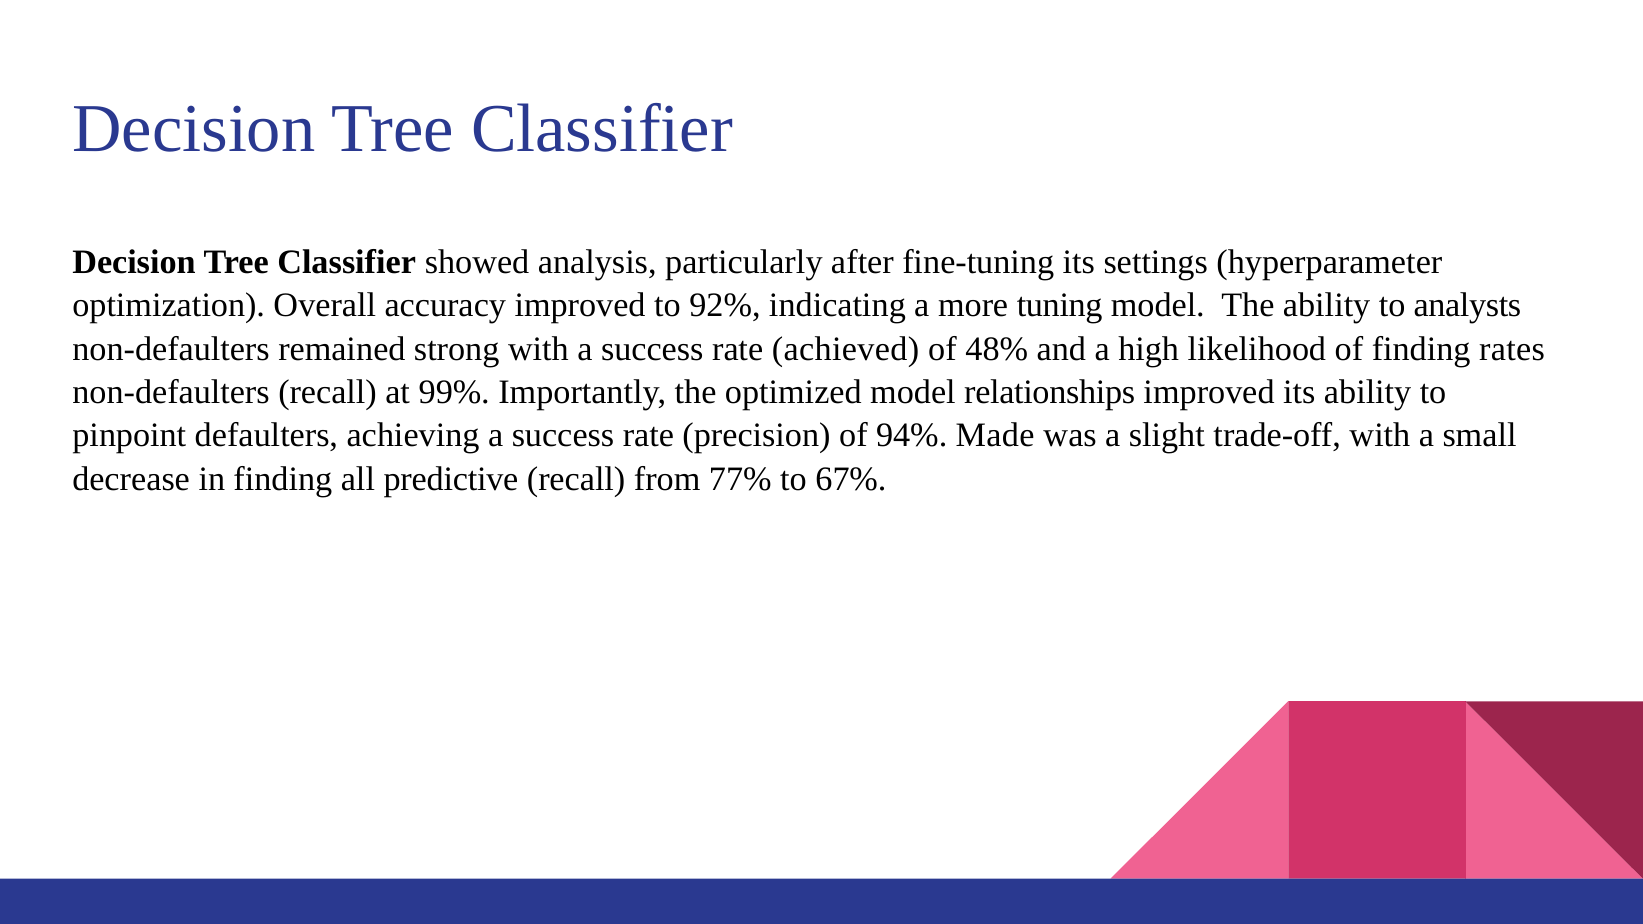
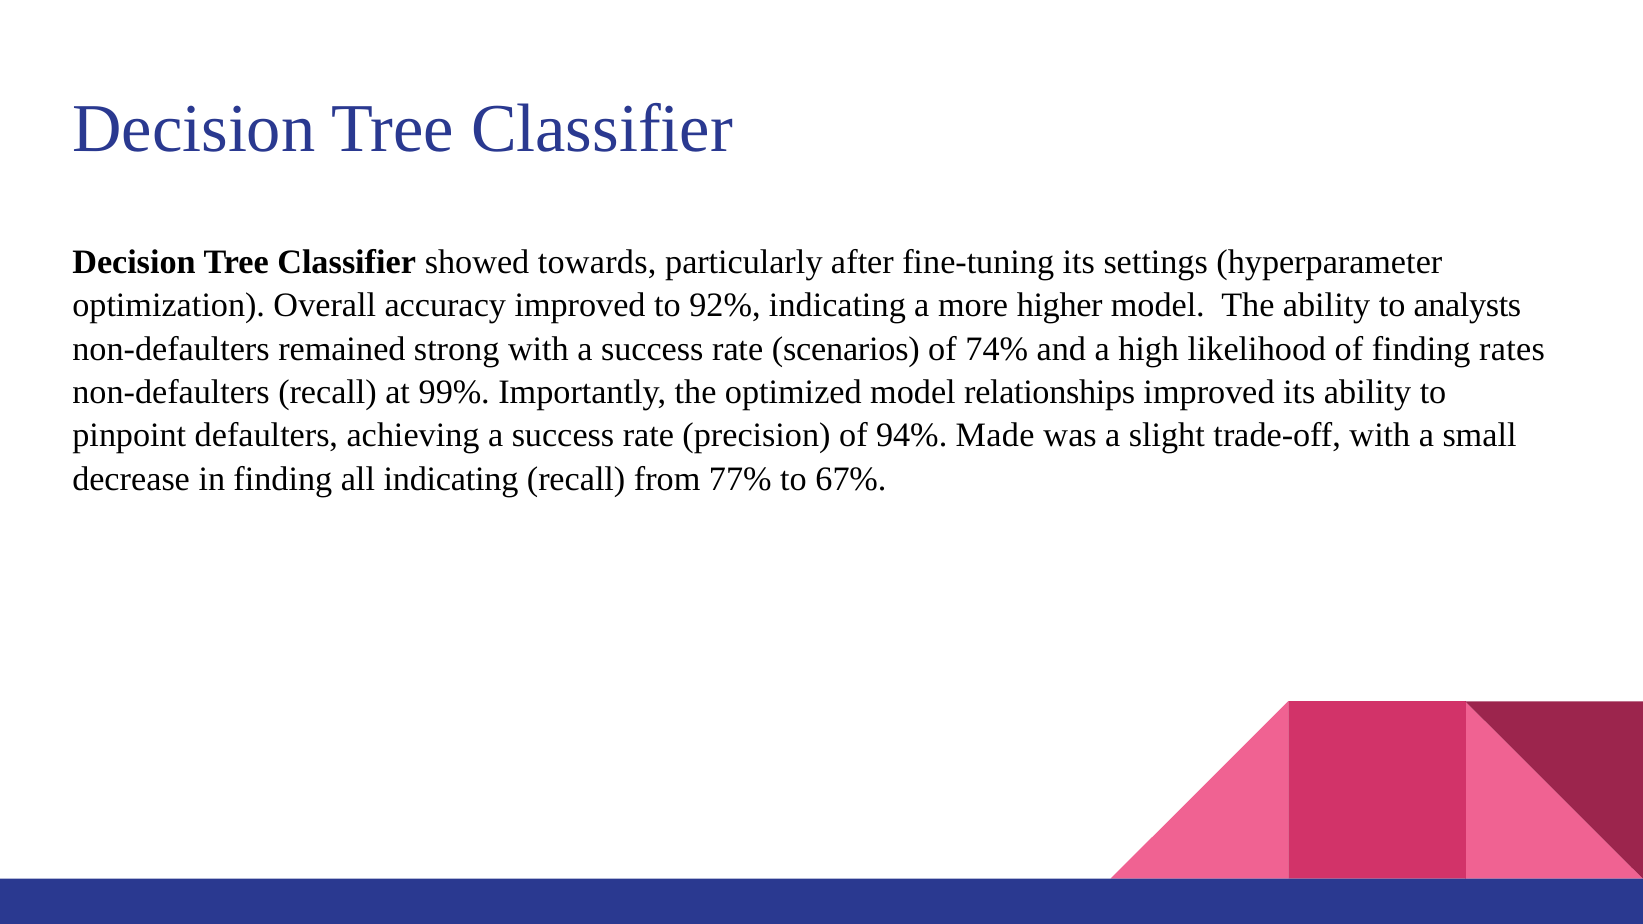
analysis: analysis -> towards
tuning: tuning -> higher
achieved: achieved -> scenarios
48%: 48% -> 74%
all predictive: predictive -> indicating
